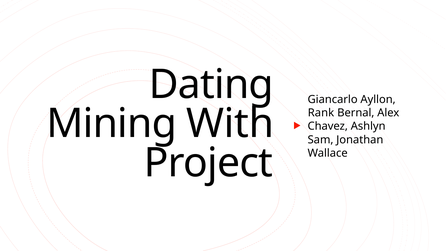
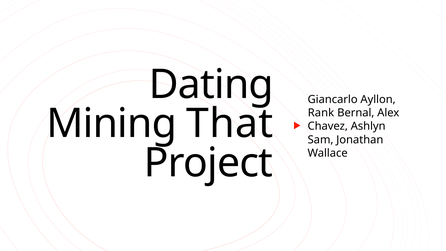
With: With -> That
